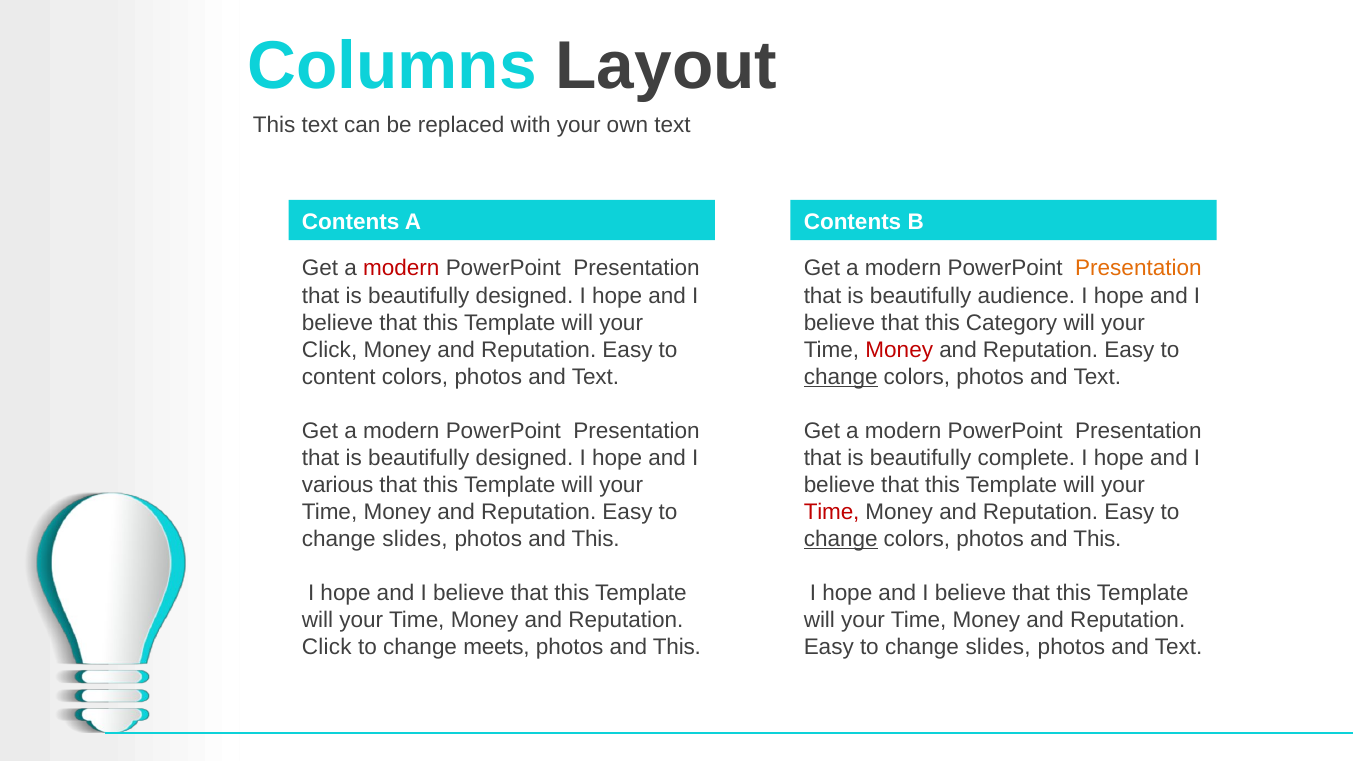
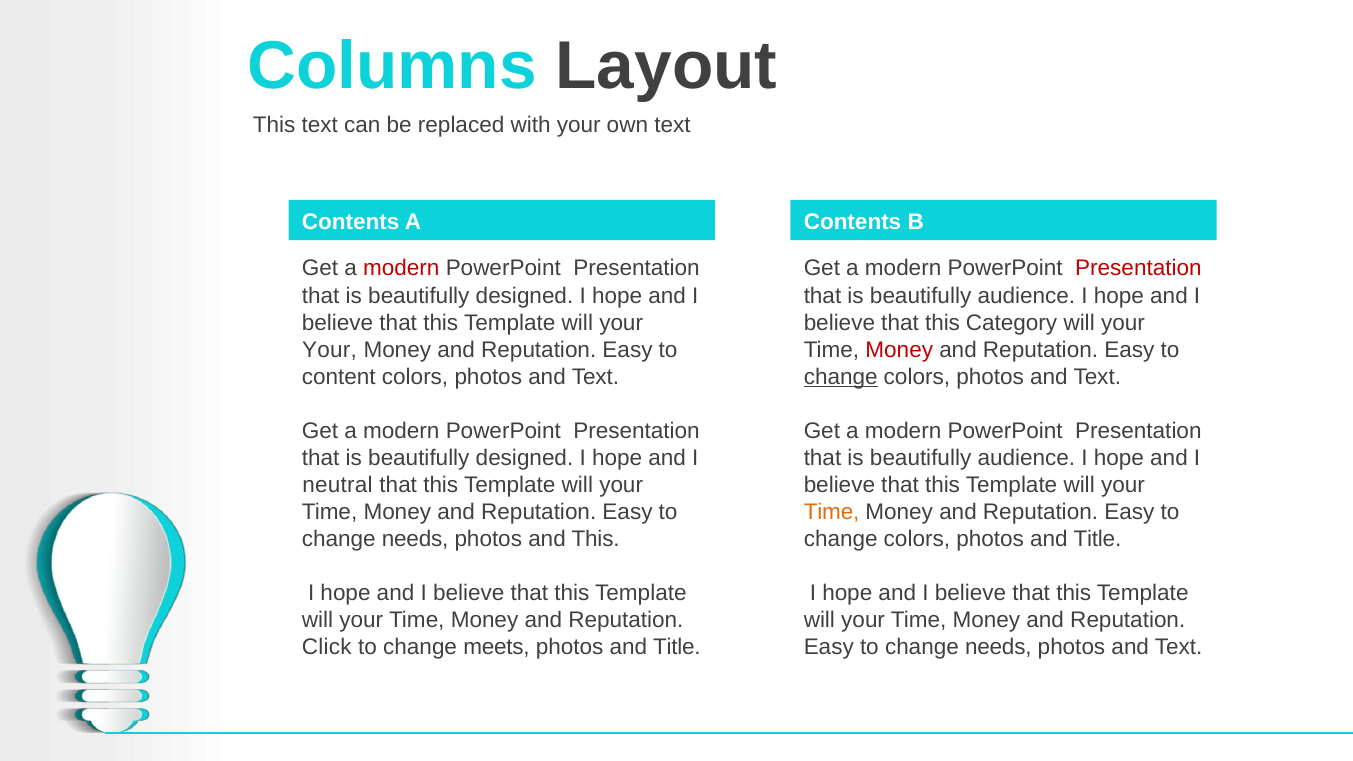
Presentation at (1138, 269) colour: orange -> red
Click at (330, 350): Click -> Your
complete at (1026, 458): complete -> audience
various: various -> neutral
Time at (832, 512) colour: red -> orange
slides at (415, 539): slides -> needs
change at (841, 539) underline: present -> none
colors photos and This: This -> Title
This at (677, 647): This -> Title
slides at (998, 647): slides -> needs
